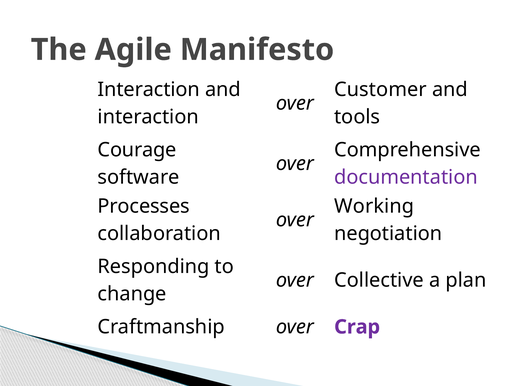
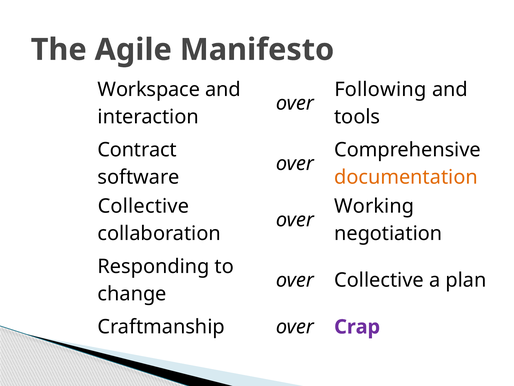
Interaction at (149, 90): Interaction -> Workspace
Customer: Customer -> Following
Courage: Courage -> Contract
documentation colour: purple -> orange
Processes at (144, 206): Processes -> Collective
